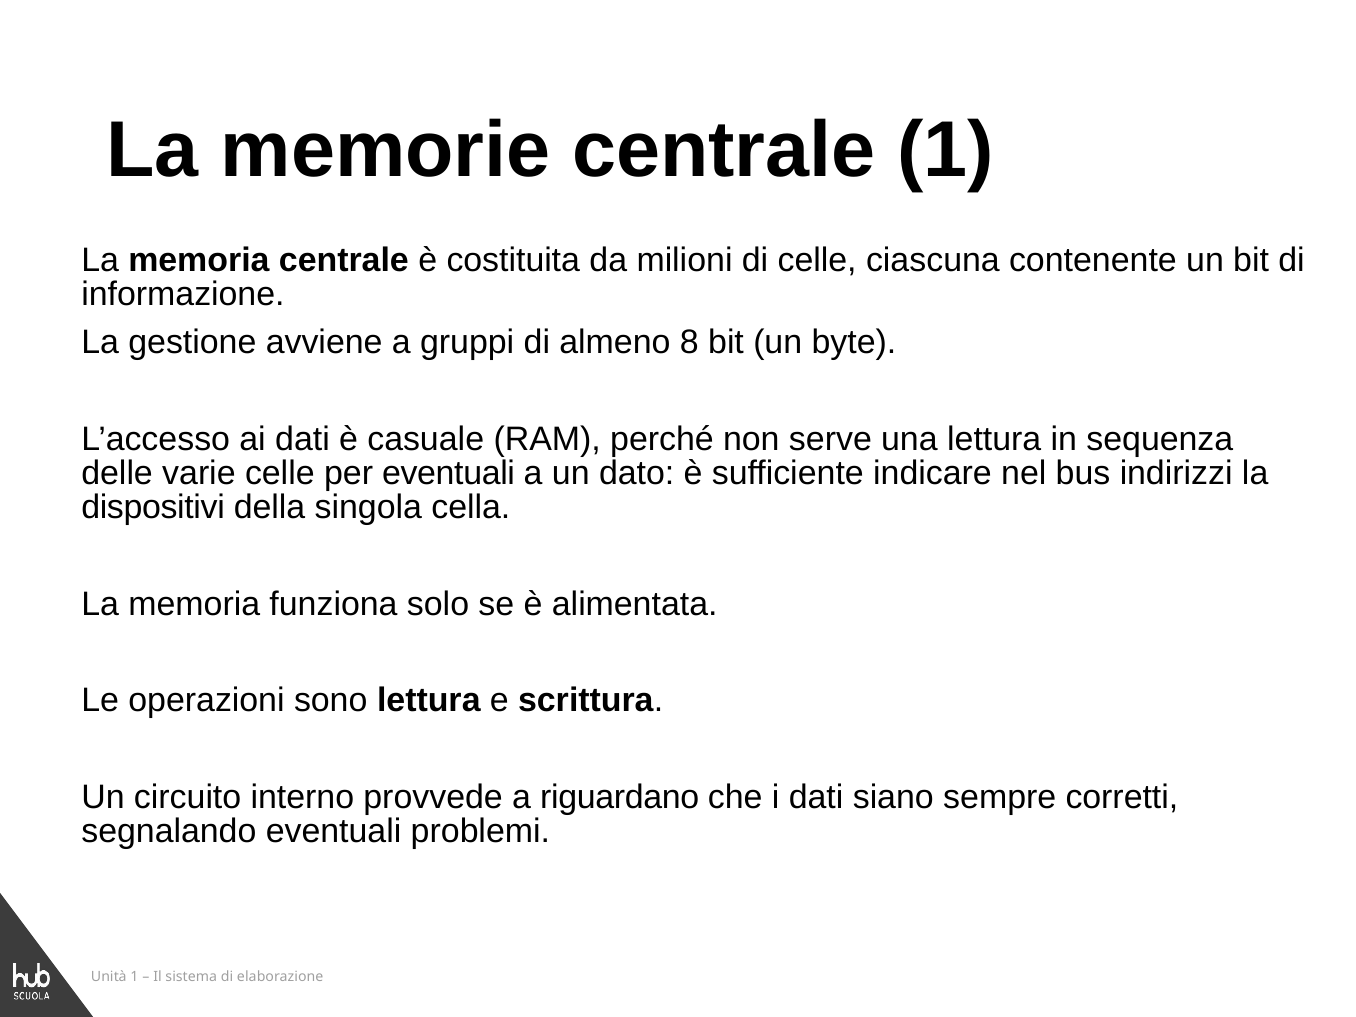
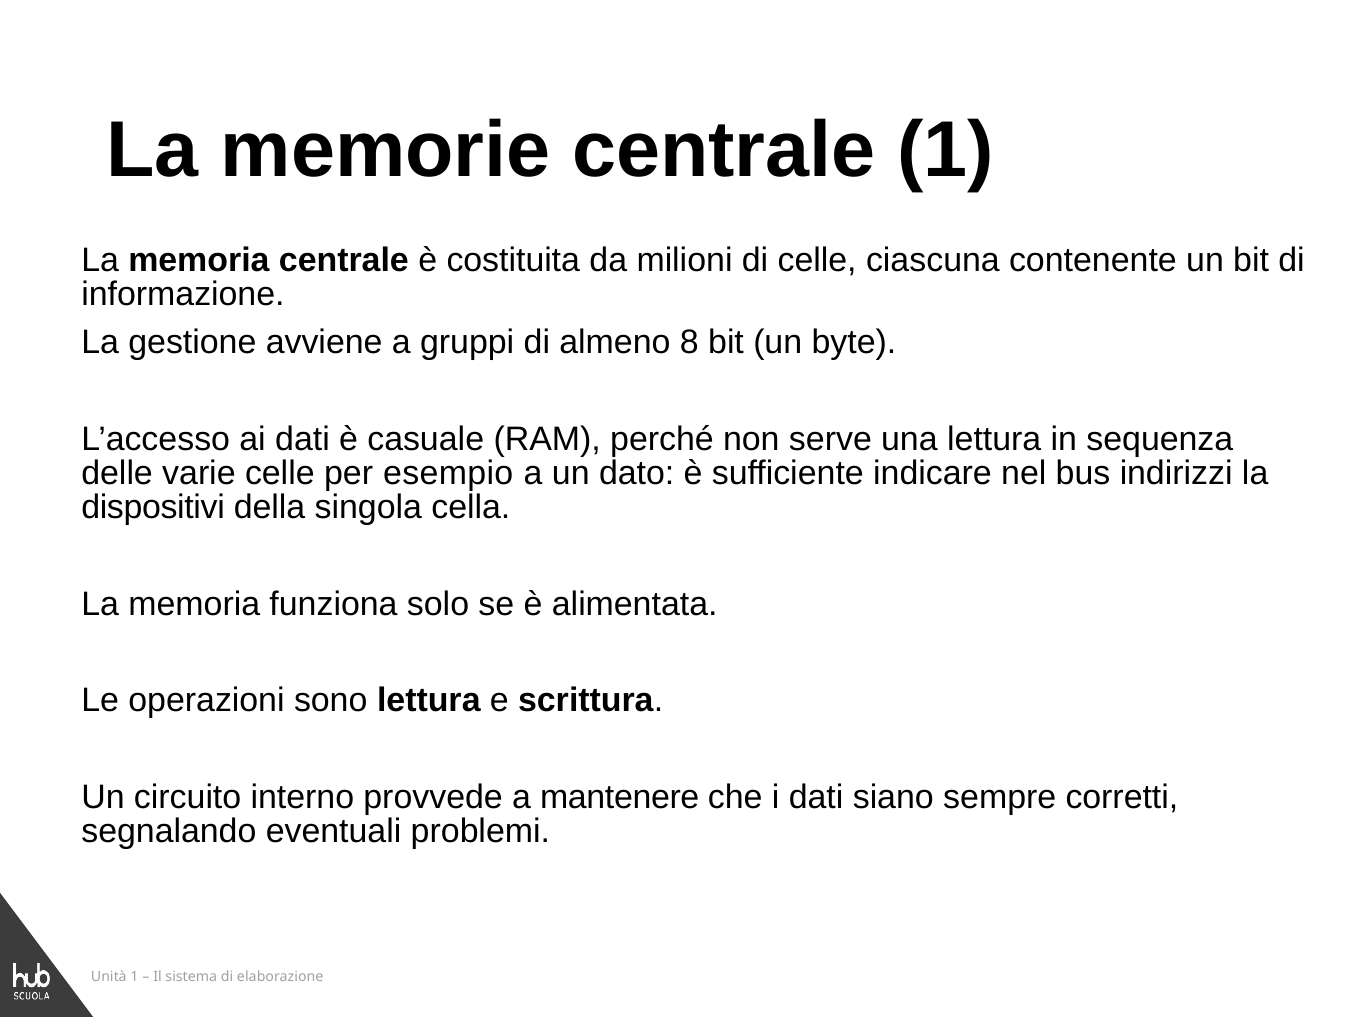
per eventuali: eventuali -> esempio
riguardano: riguardano -> mantenere
